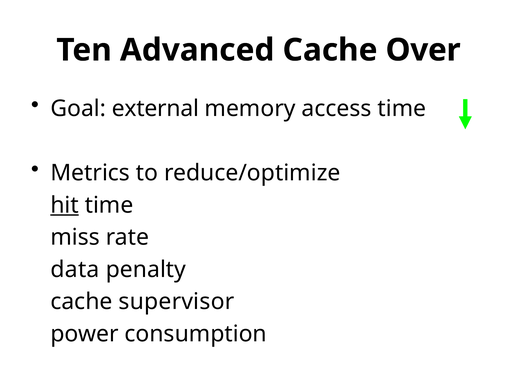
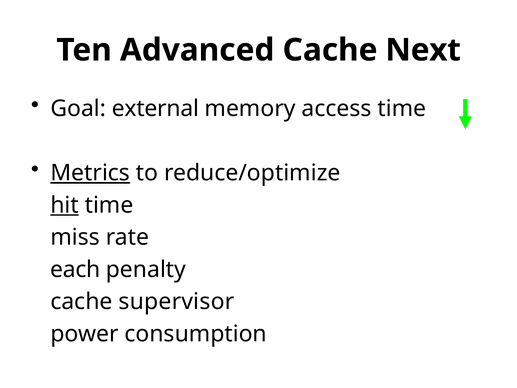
Over: Over -> Next
Metrics underline: none -> present
data: data -> each
